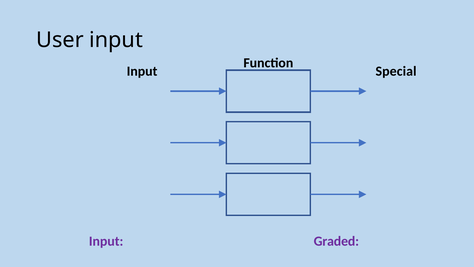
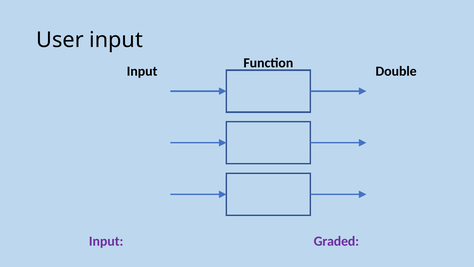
Special: Special -> Double
